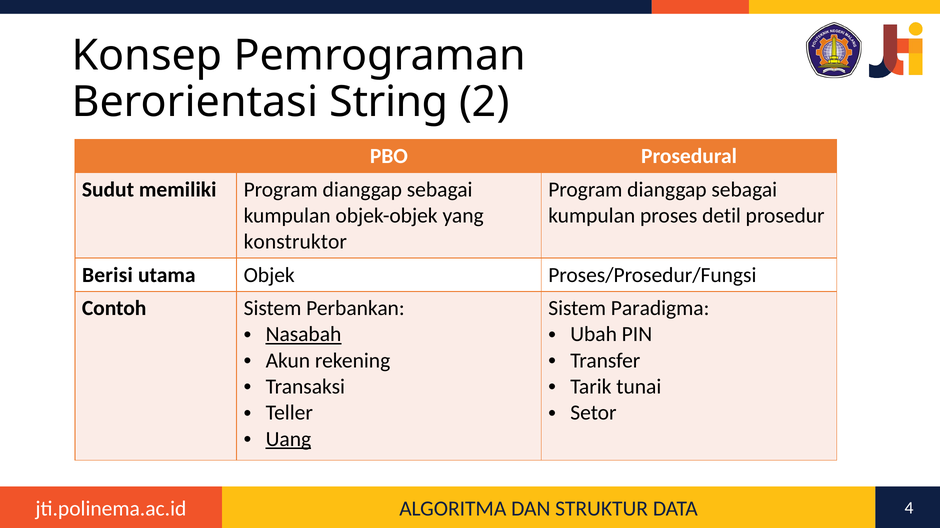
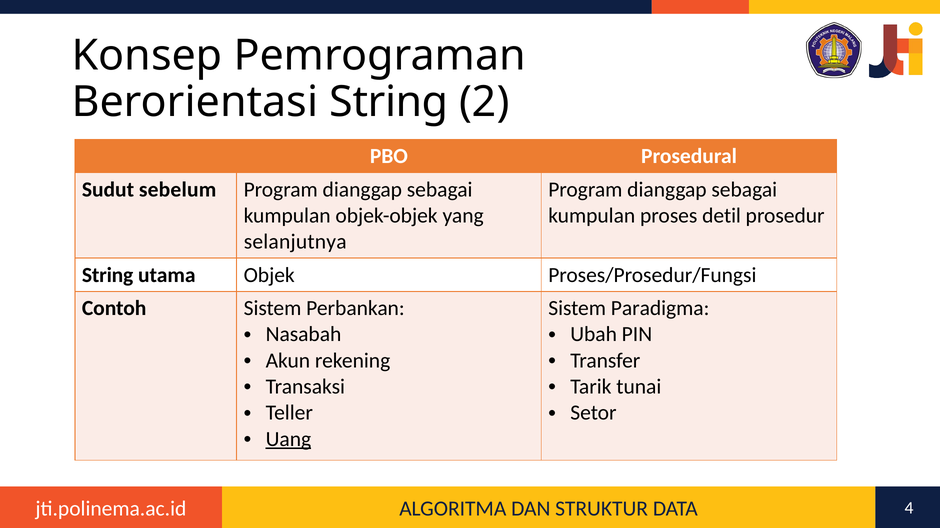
memiliki: memiliki -> sebelum
konstruktor: konstruktor -> selanjutnya
Berisi at (107, 275): Berisi -> String
Nasabah underline: present -> none
